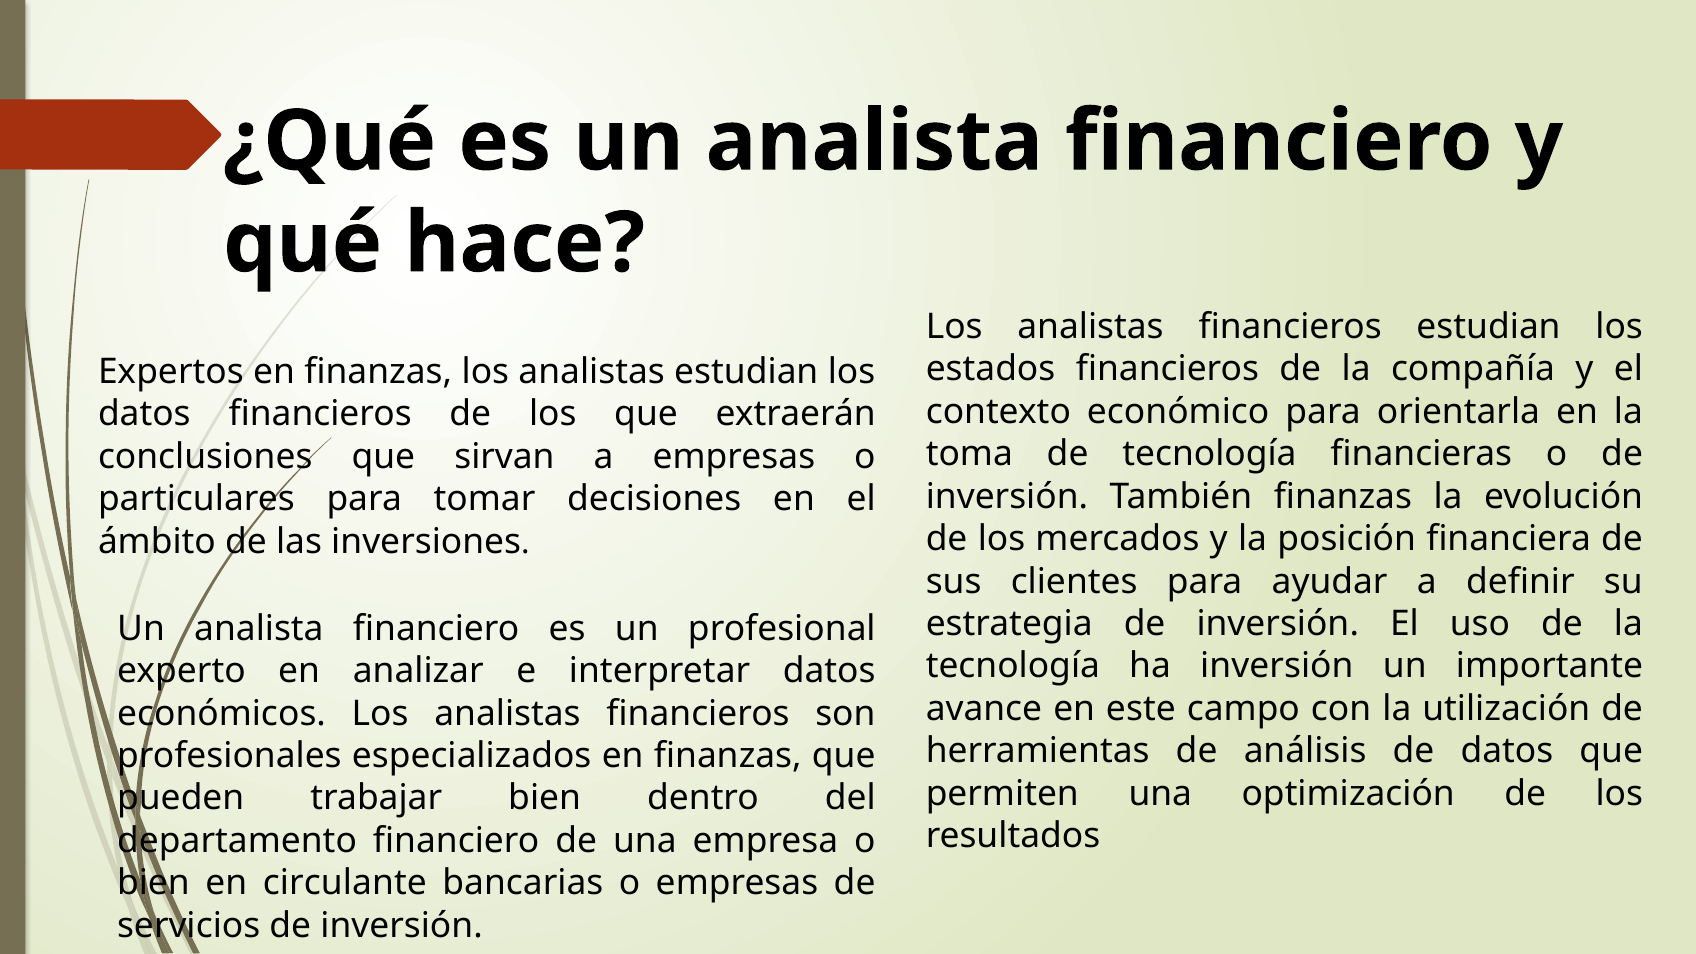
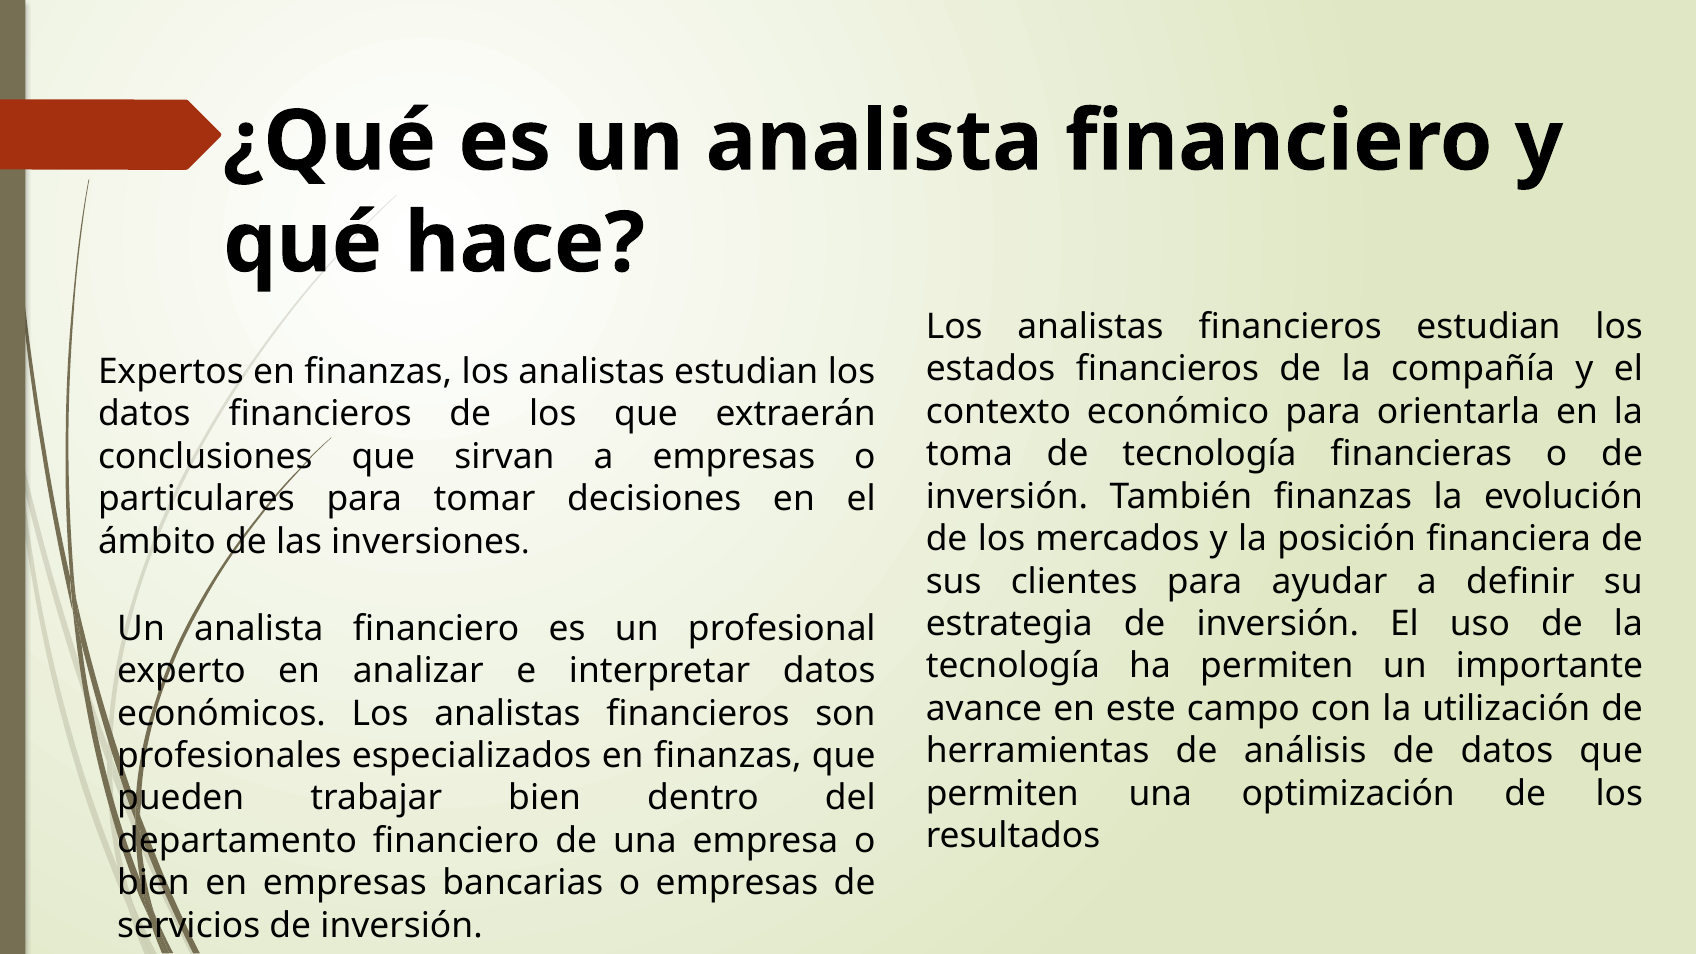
ha inversión: inversión -> permiten
en circulante: circulante -> empresas
